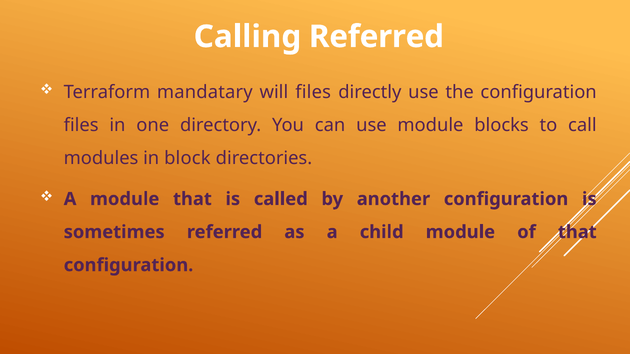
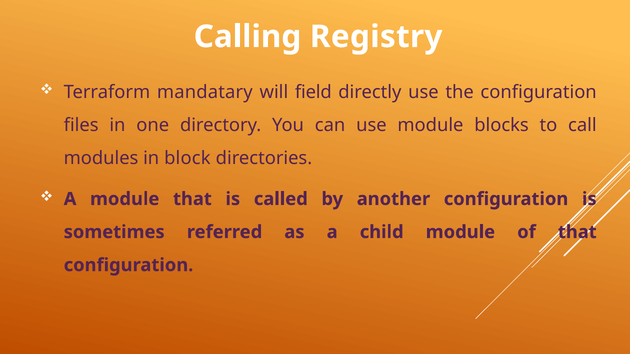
Calling Referred: Referred -> Registry
will files: files -> field
